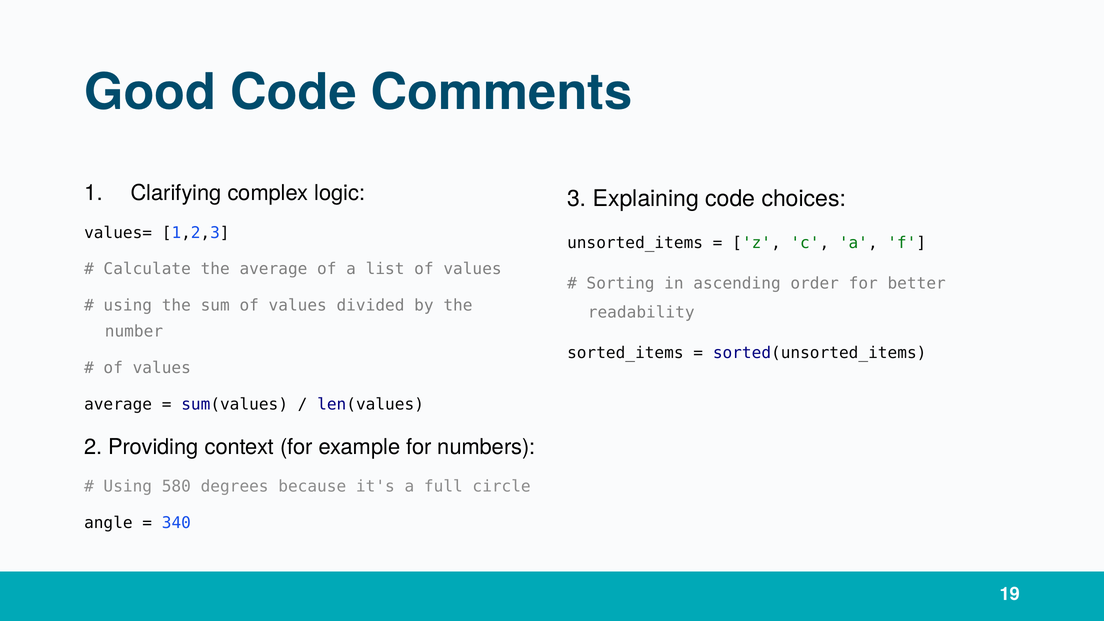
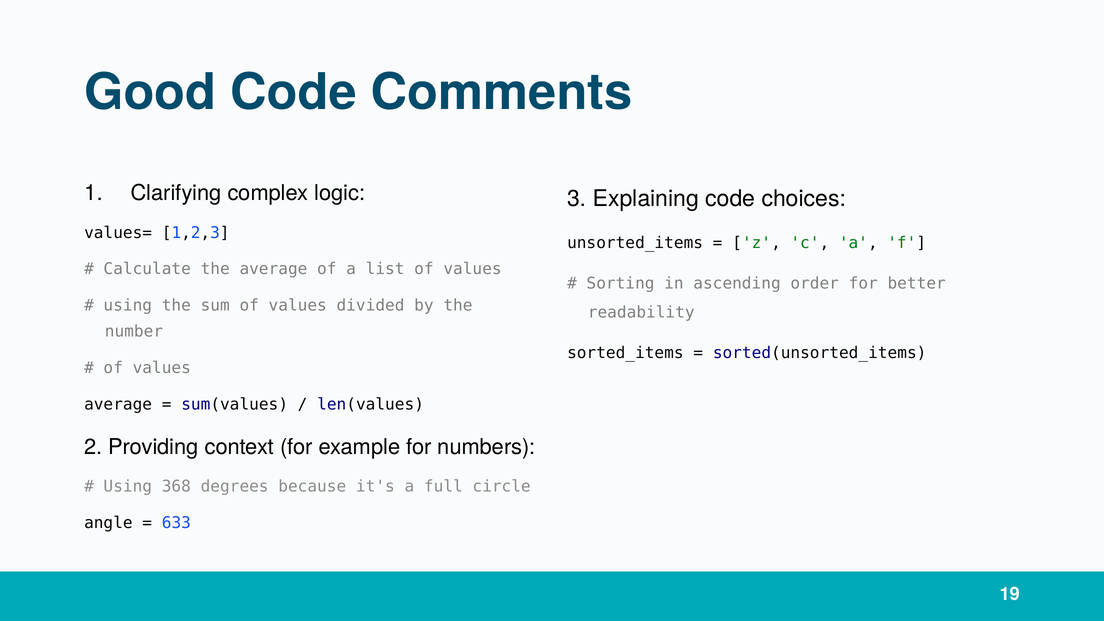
580: 580 -> 368
340: 340 -> 633
